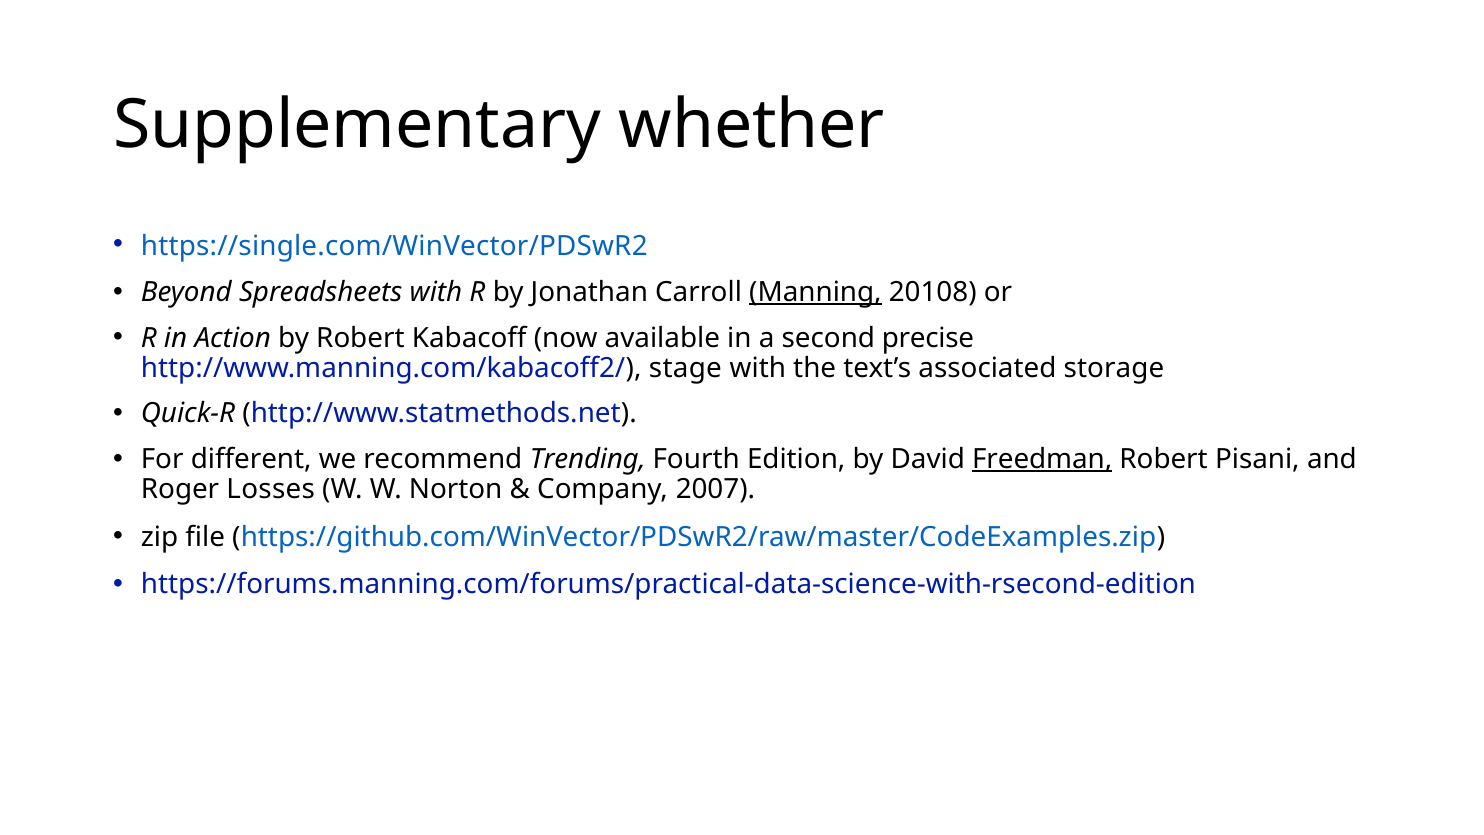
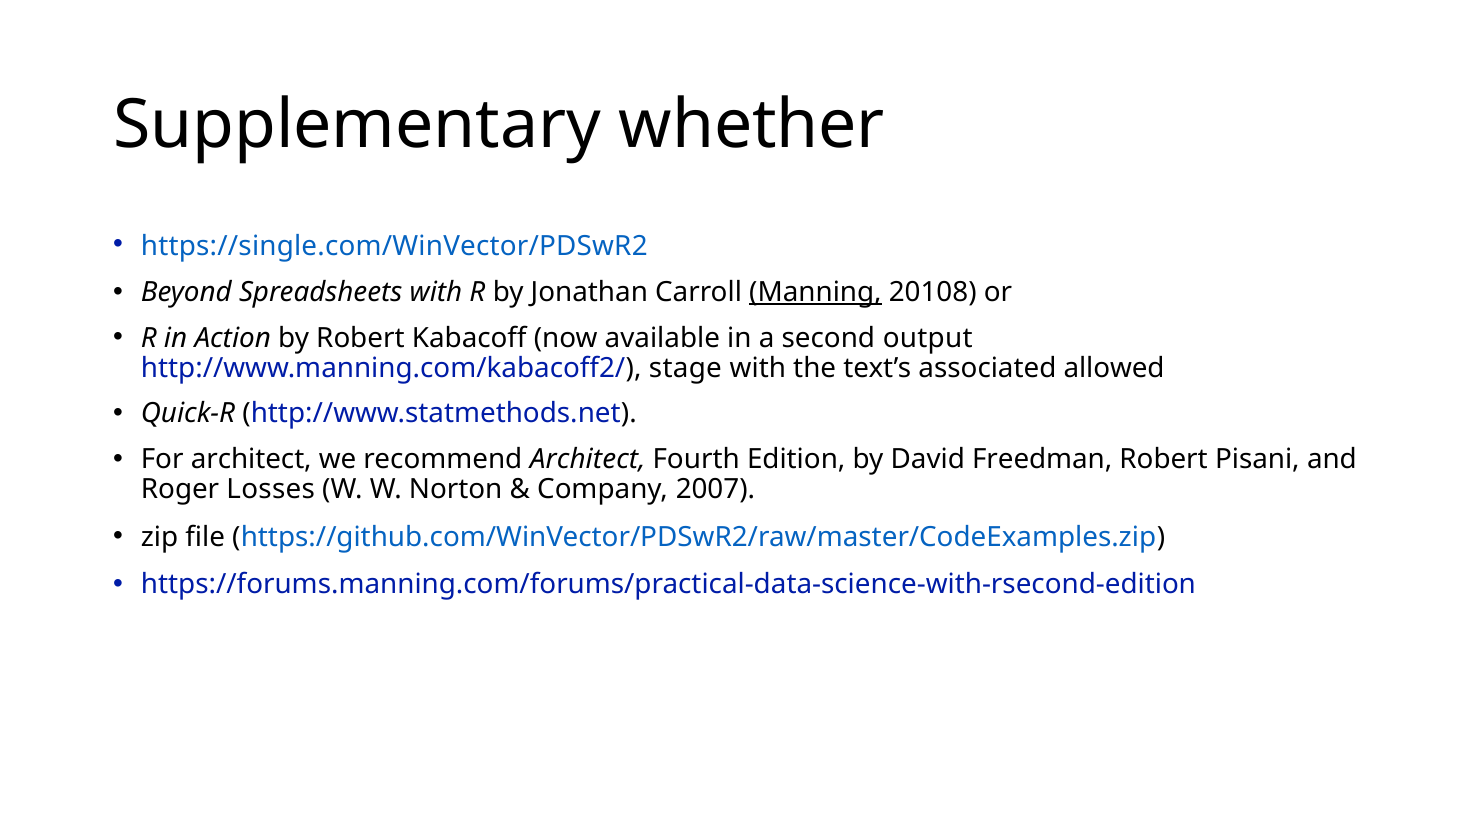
precise: precise -> output
storage: storage -> allowed
For different: different -> architect
recommend Trending: Trending -> Architect
Freedman underline: present -> none
